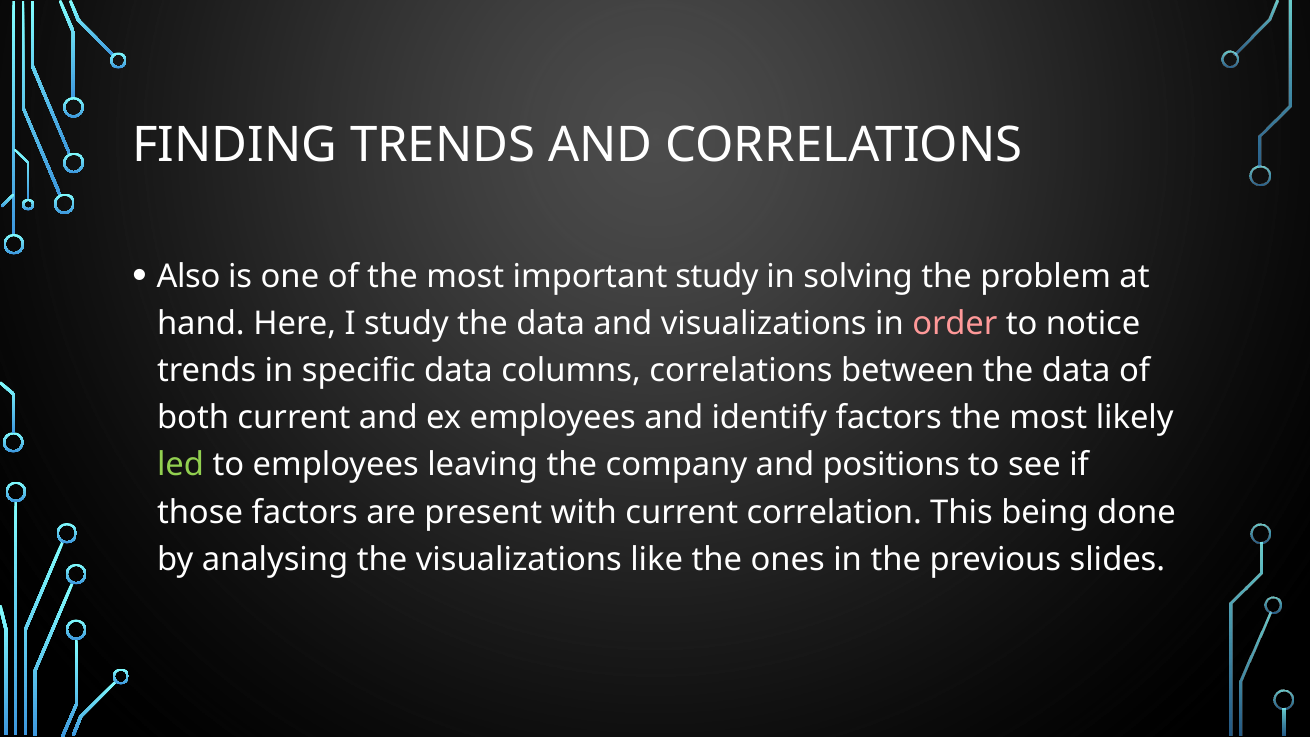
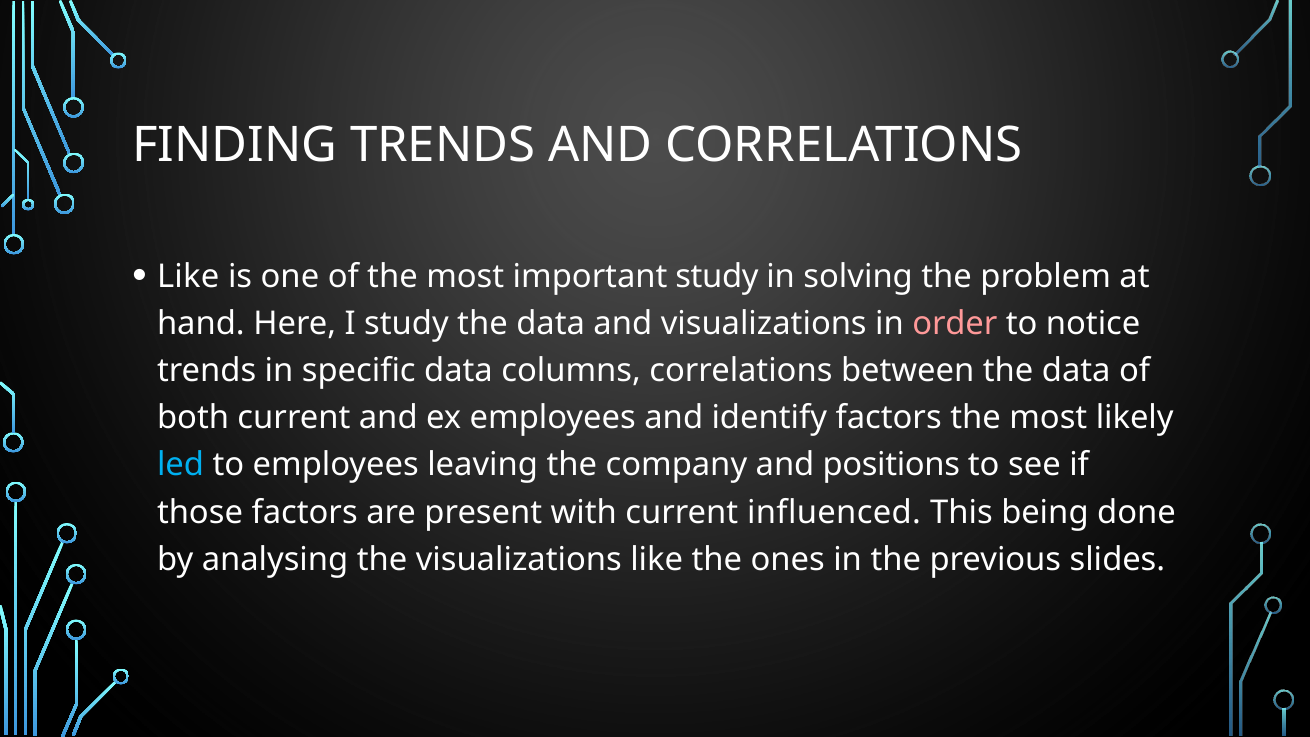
Also at (188, 276): Also -> Like
led colour: light green -> light blue
correlation: correlation -> influenced
